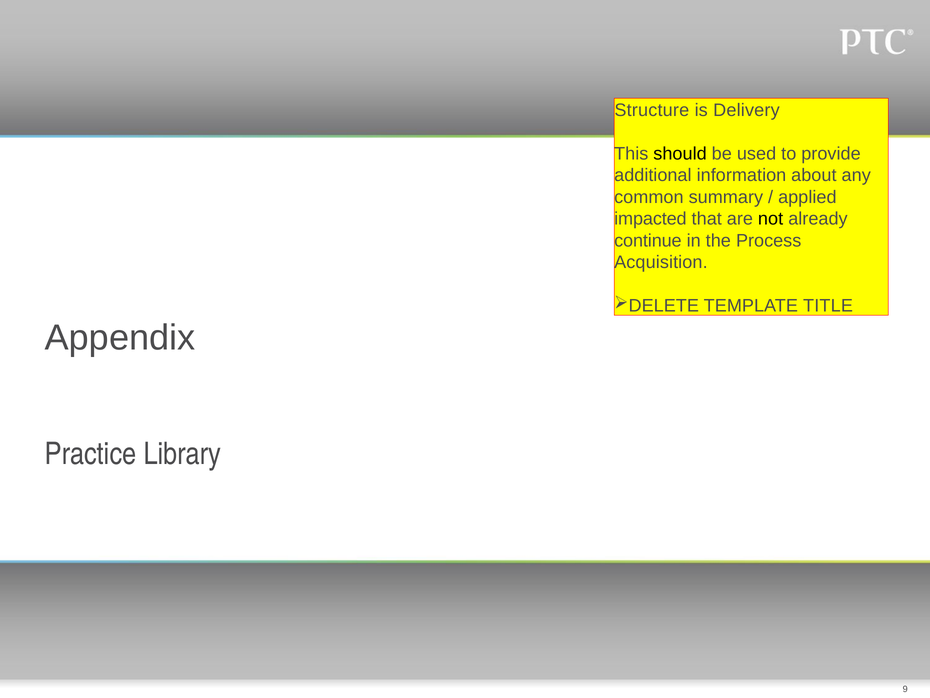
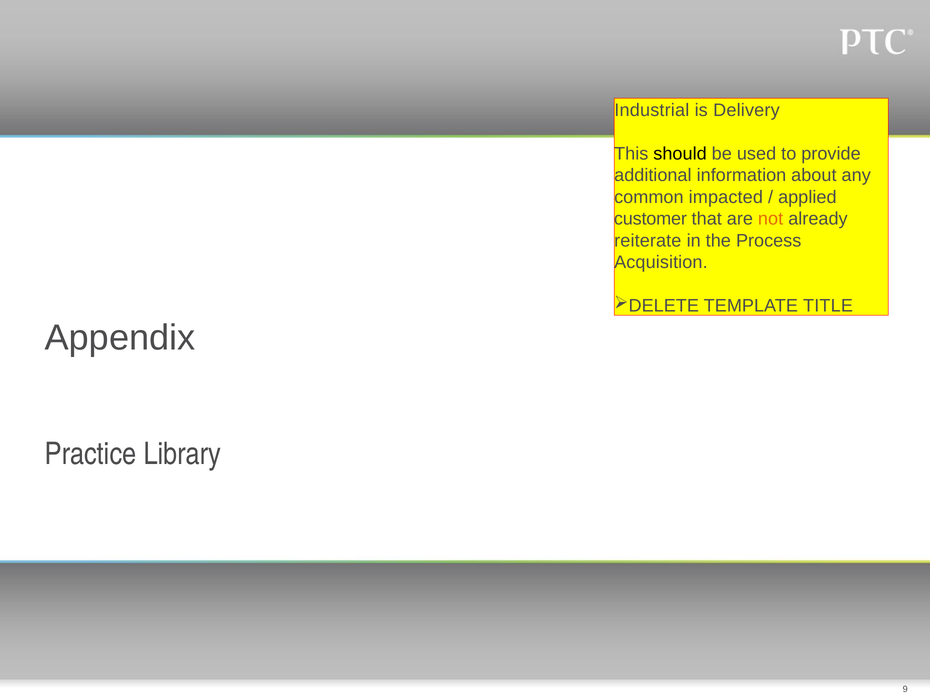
Structure: Structure -> Industrial
summary: summary -> impacted
impacted: impacted -> customer
not colour: black -> orange
continue: continue -> reiterate
